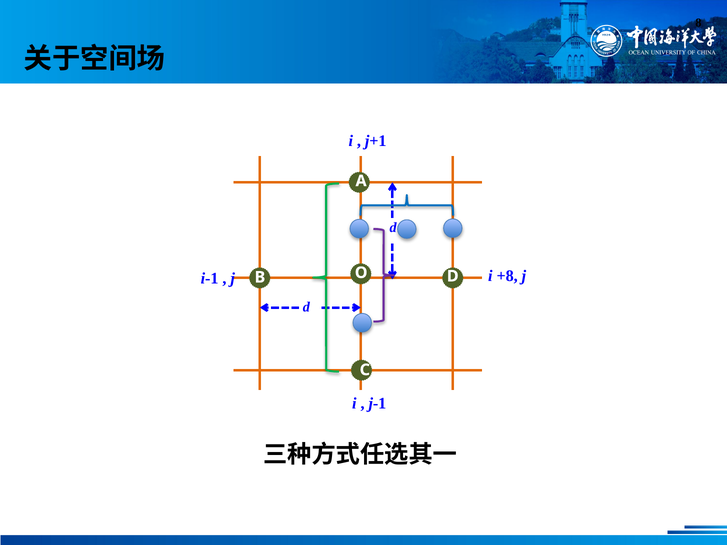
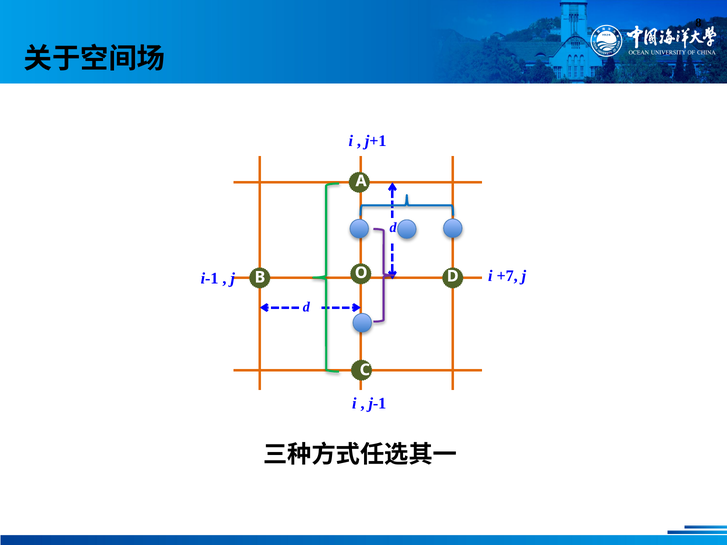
+8: +8 -> +7
